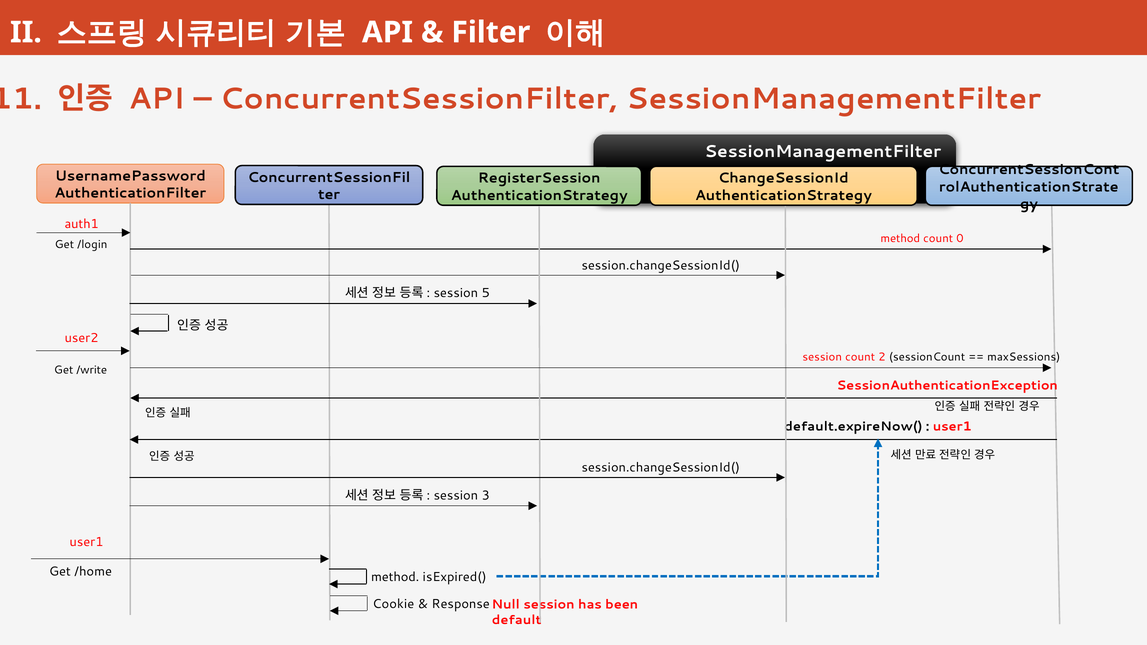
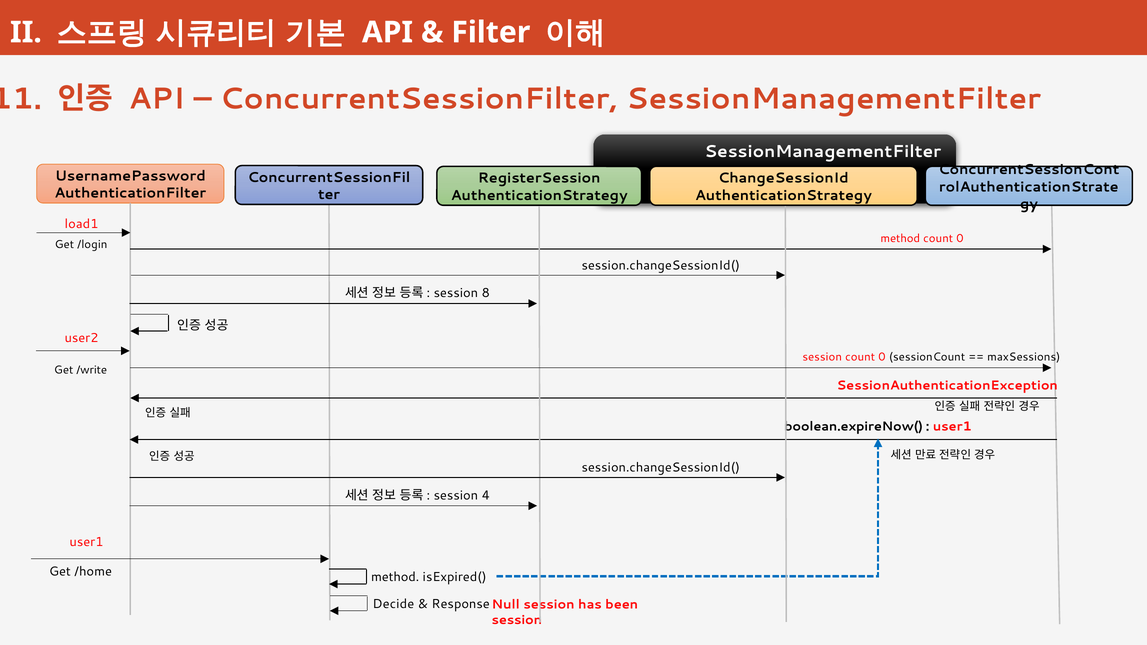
auth1: auth1 -> load1
5: 5 -> 8
session count 2: 2 -> 0
default.expireNow(: default.expireNow( -> boolean.expireNow(
3: 3 -> 4
Cookie: Cookie -> Decide
default at (517, 620): default -> session
